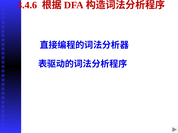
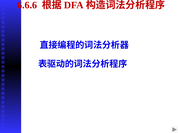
3.4.6: 3.4.6 -> 6.6.6
